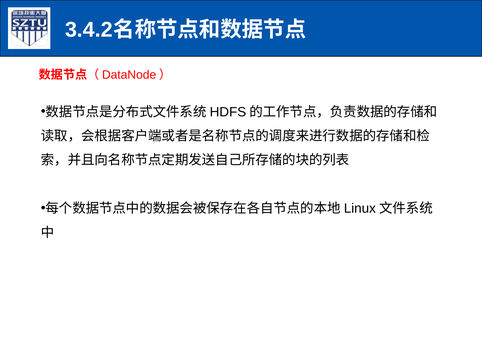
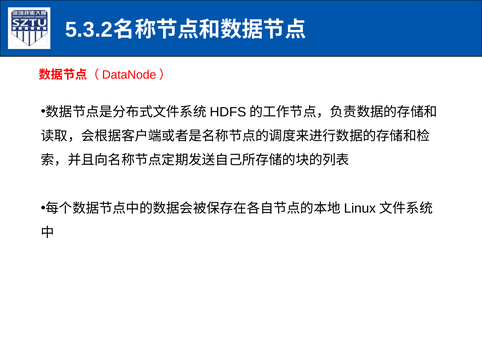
3.4.2: 3.4.2 -> 5.3.2
